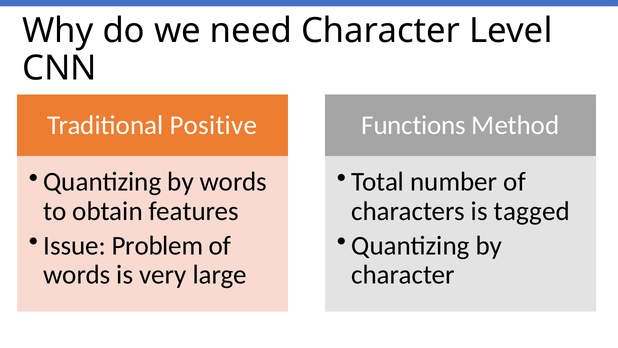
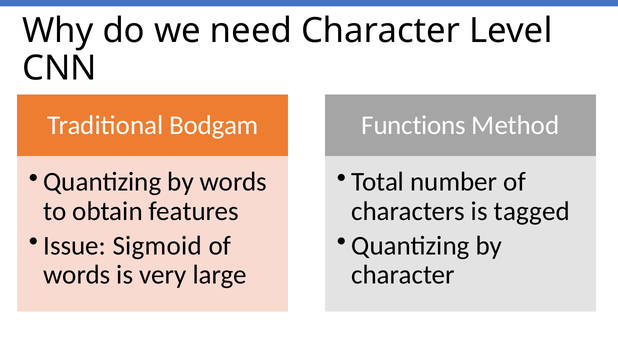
Positive: Positive -> Bodgam
Problem: Problem -> Sigmoid
